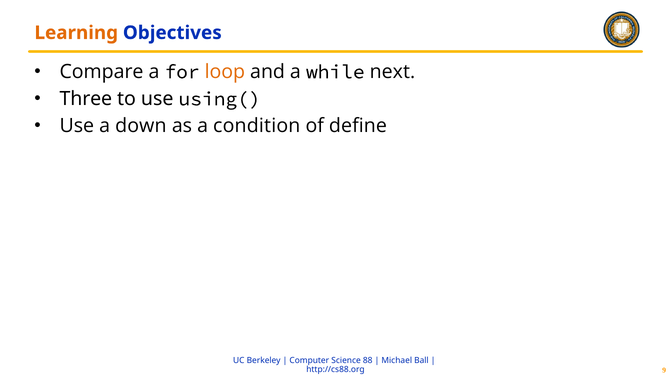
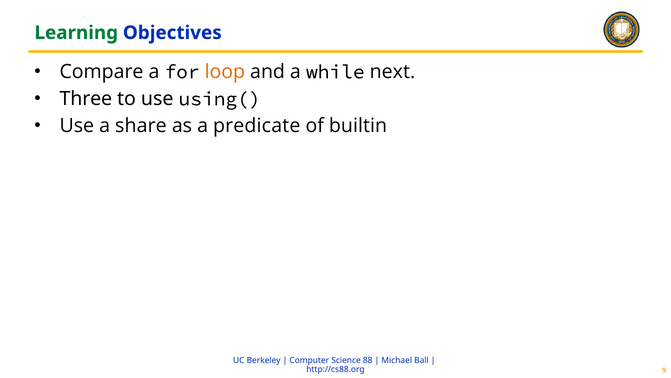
Learning colour: orange -> green
down: down -> share
condition: condition -> predicate
define: define -> builtin
